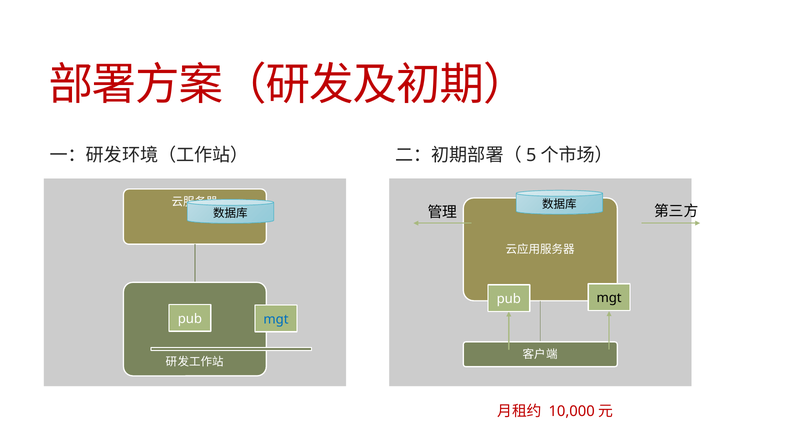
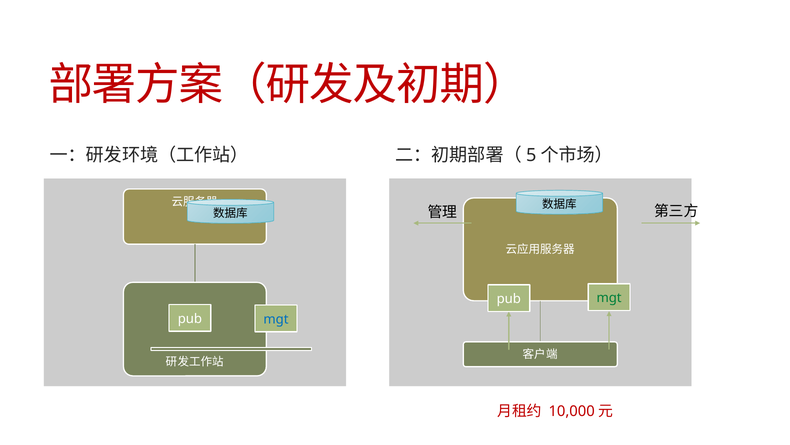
mgt at (609, 298) colour: black -> green
